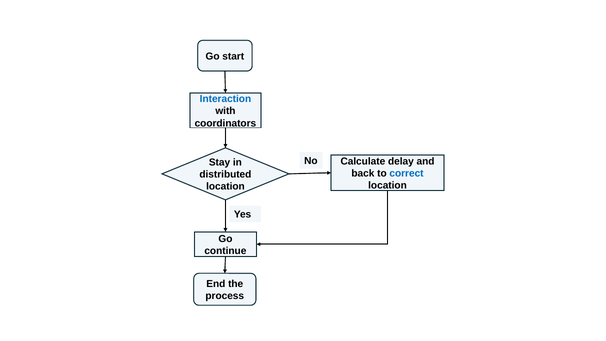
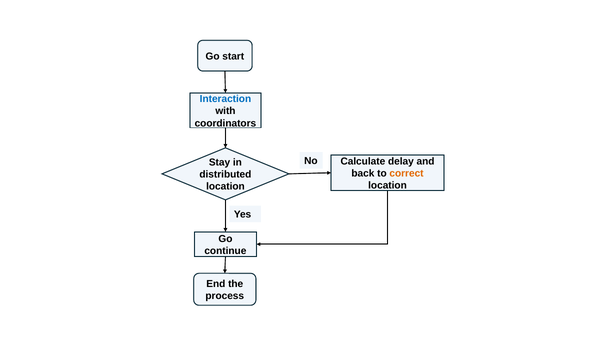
correct colour: blue -> orange
